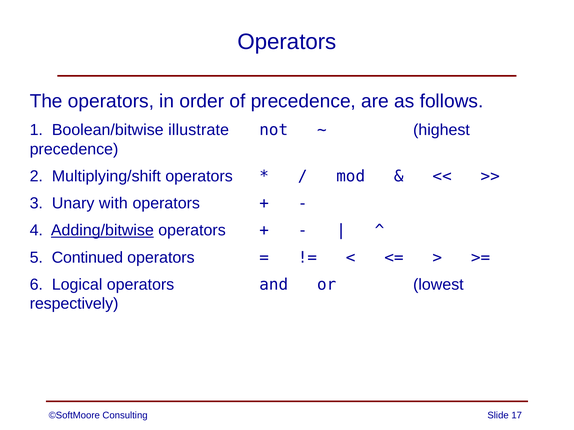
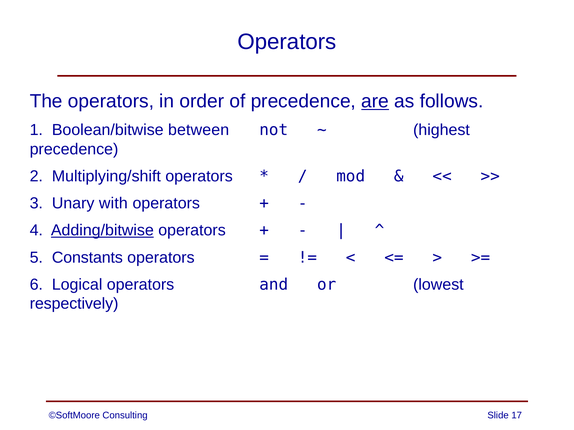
are underline: none -> present
illustrate: illustrate -> between
Continued: Continued -> Constants
